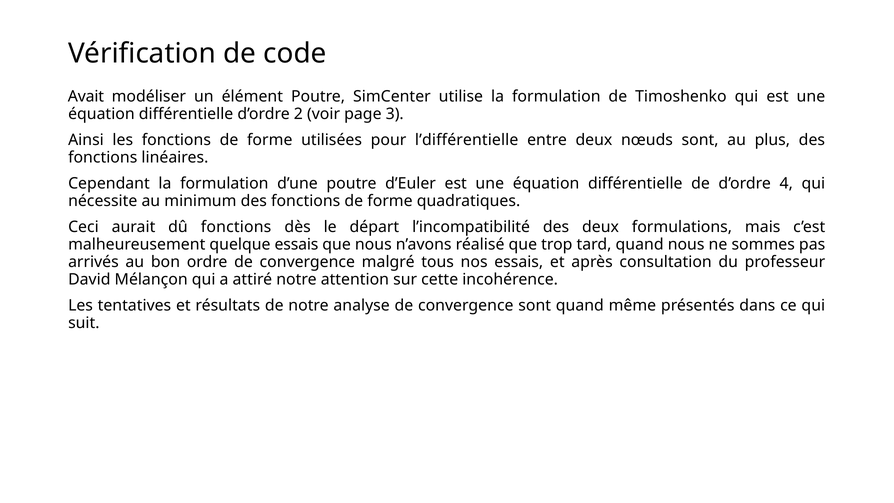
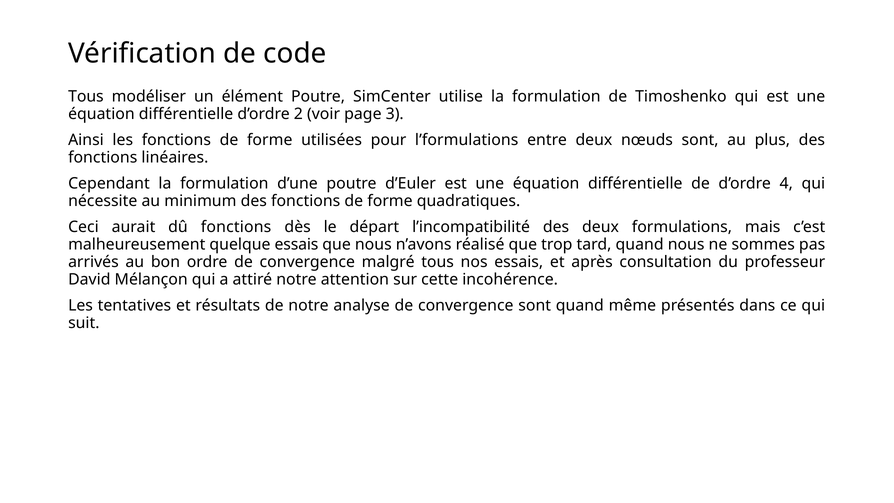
Avait at (86, 97): Avait -> Tous
l’différentielle: l’différentielle -> l’formulations
